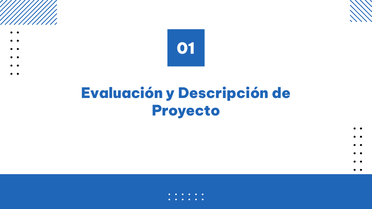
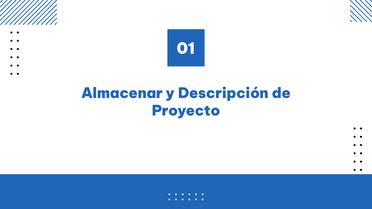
Evaluación: Evaluación -> Almacenar
